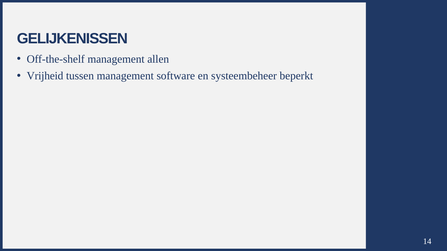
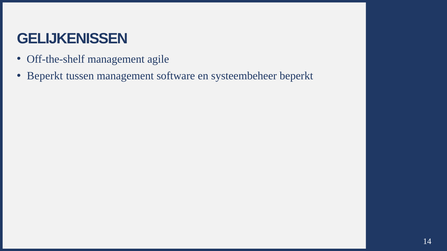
allen: allen -> agile
Vrijheid at (45, 76): Vrijheid -> Beperkt
